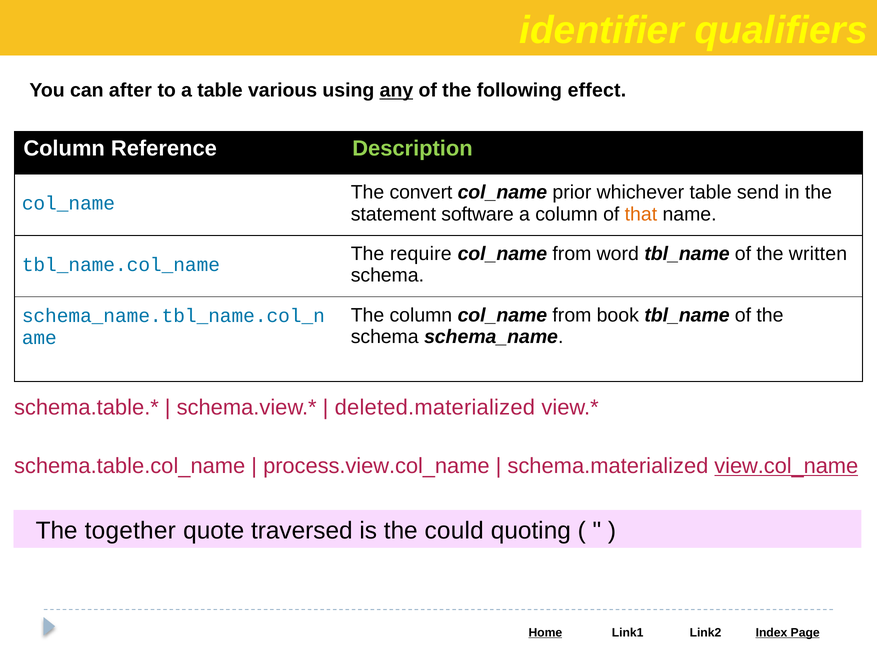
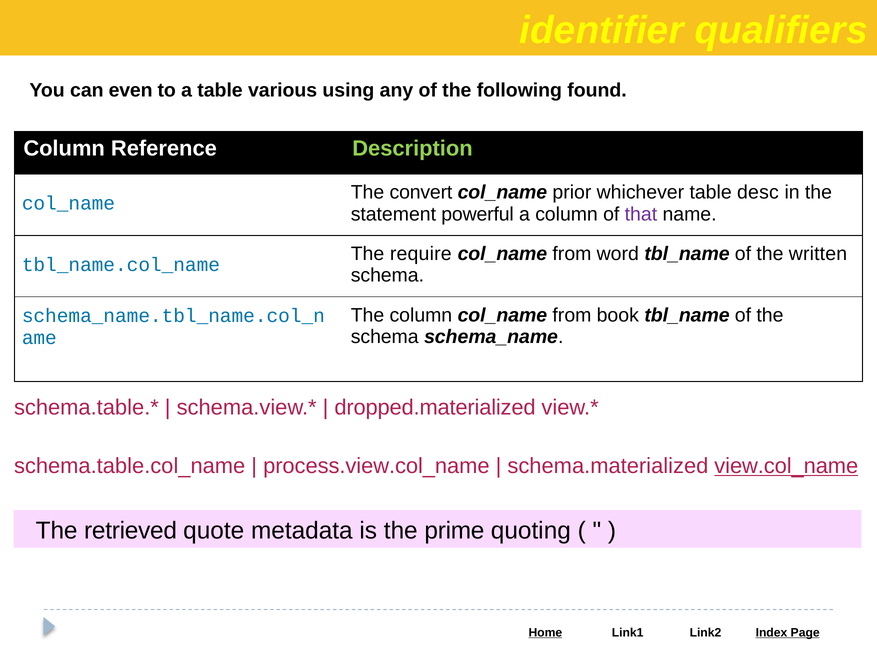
after: after -> even
any underline: present -> none
effect: effect -> found
send: send -> desc
software: software -> powerful
that colour: orange -> purple
deleted.materialized: deleted.materialized -> dropped.materialized
together: together -> retrieved
traversed: traversed -> metadata
could: could -> prime
